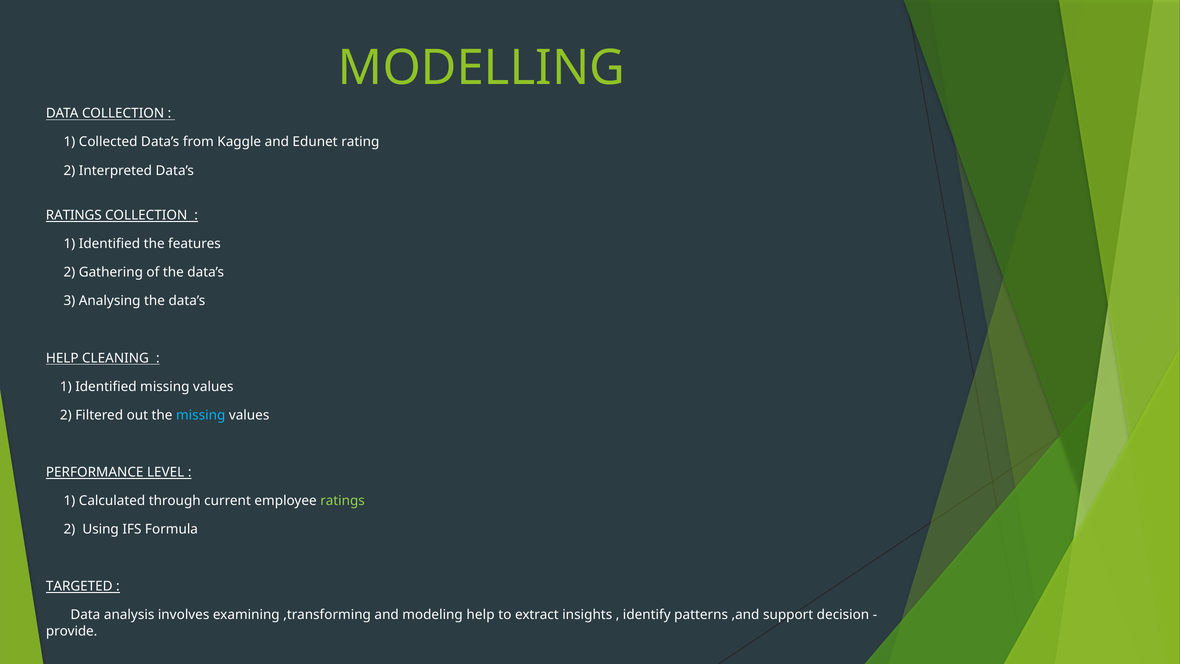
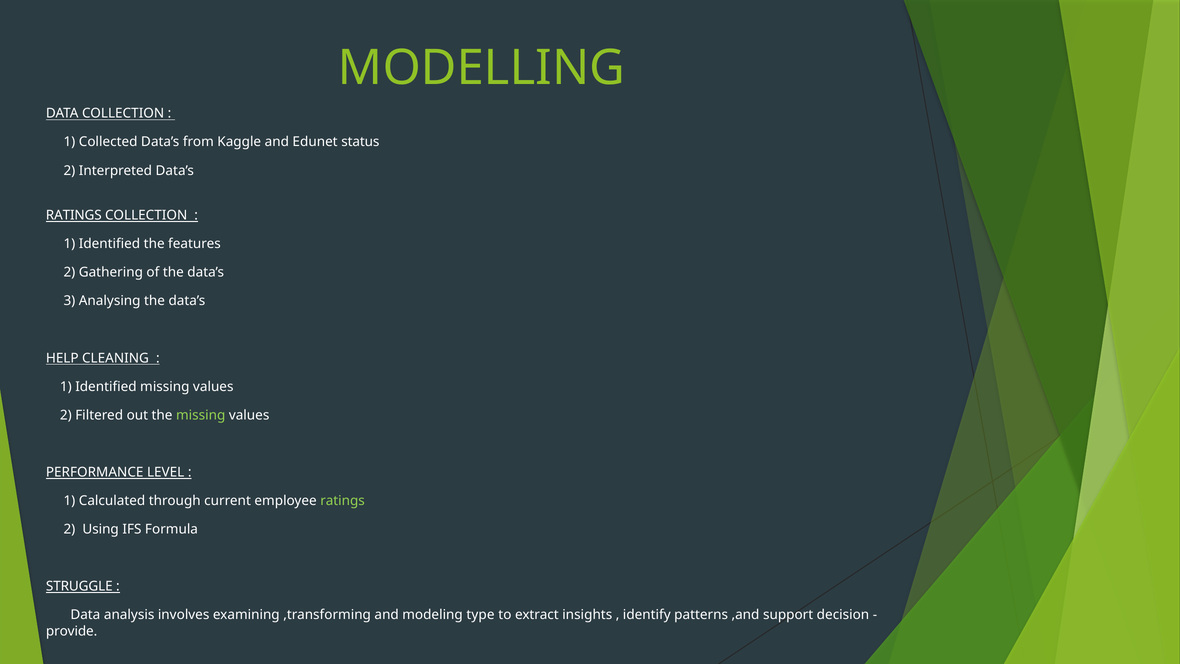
rating: rating -> status
missing at (201, 415) colour: light blue -> light green
TARGETED: TARGETED -> STRUGGLE
modeling help: help -> type
